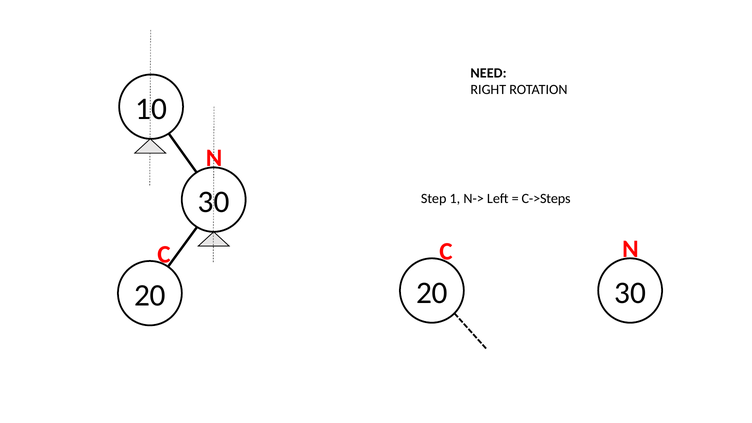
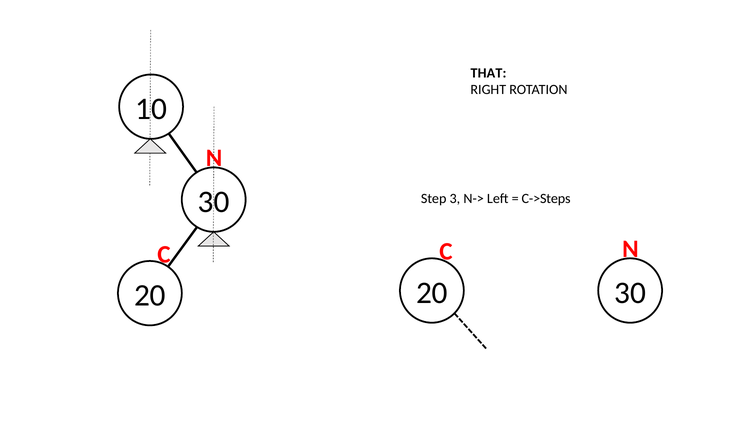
NEED: NEED -> THAT
1: 1 -> 3
